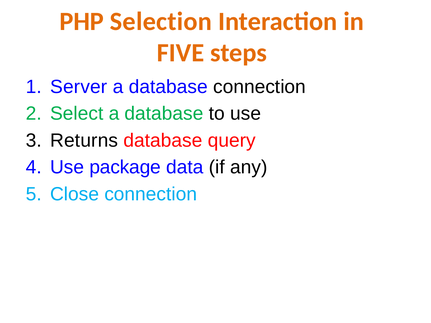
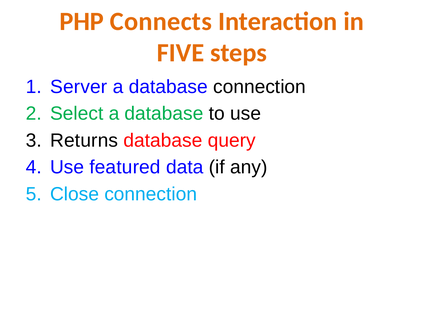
Selection: Selection -> Connects
package: package -> featured
